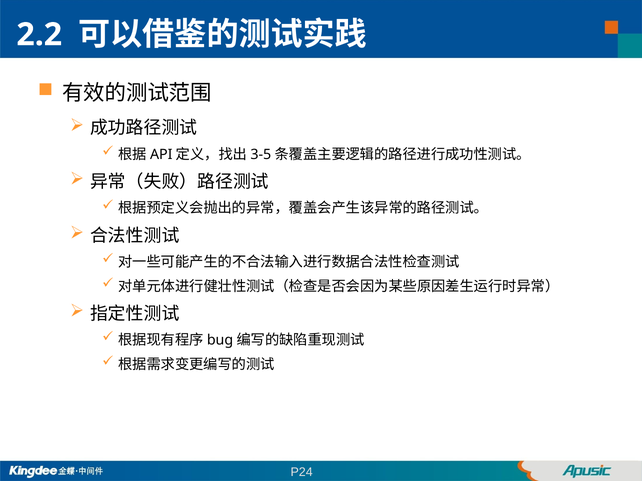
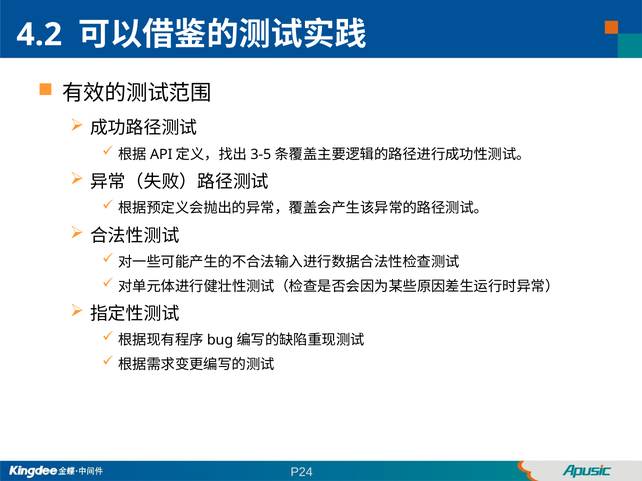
2.2: 2.2 -> 4.2
